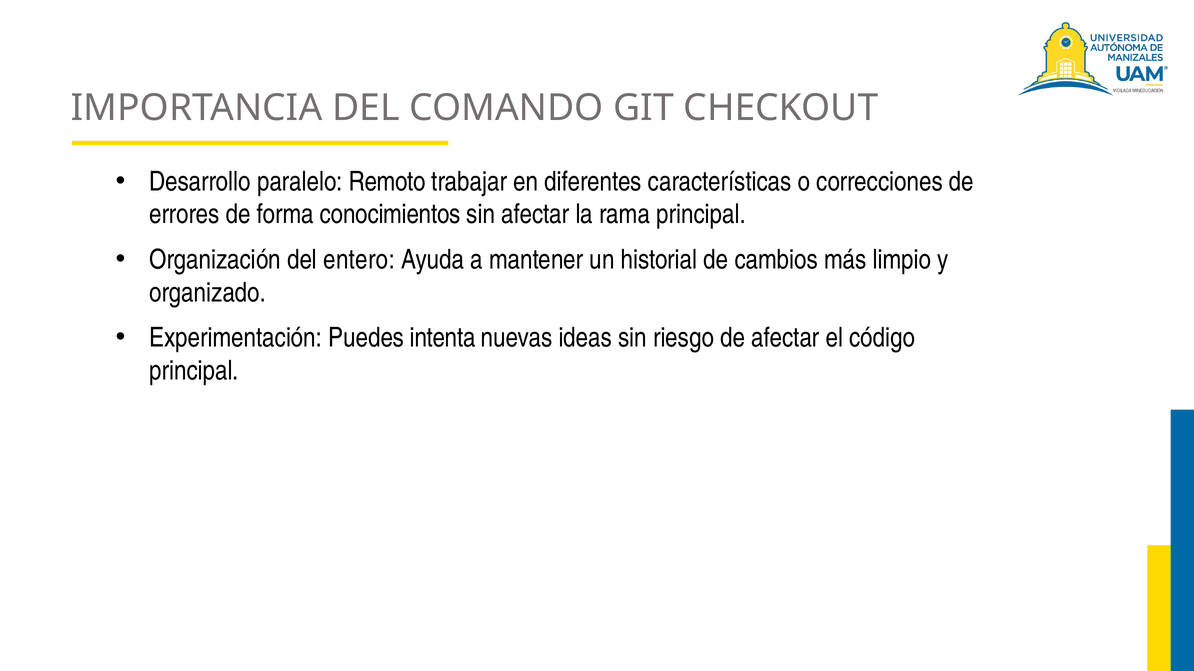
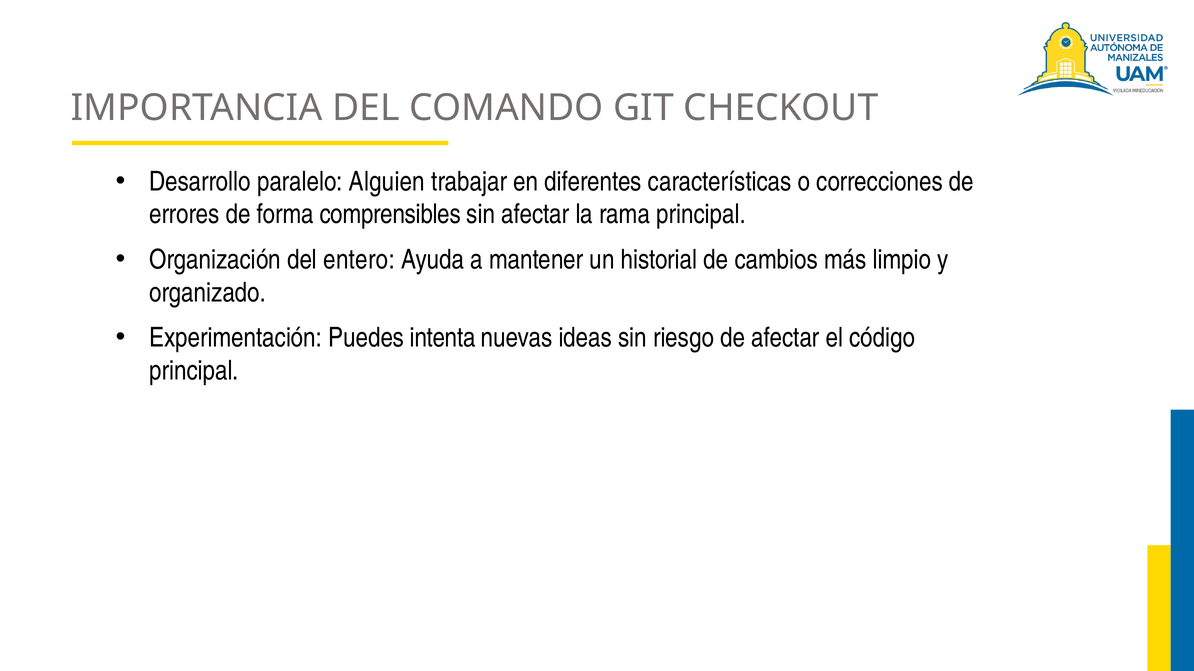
Remoto: Remoto -> Alguien
conocimientos: conocimientos -> comprensibles
